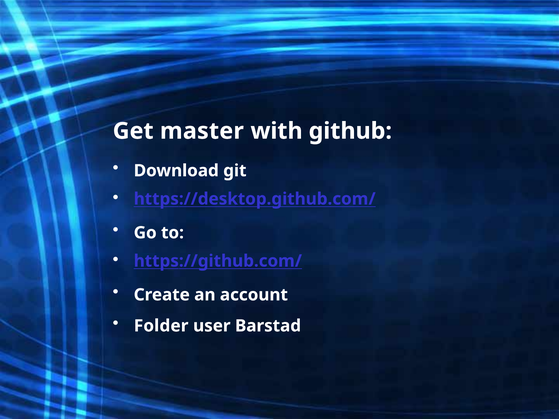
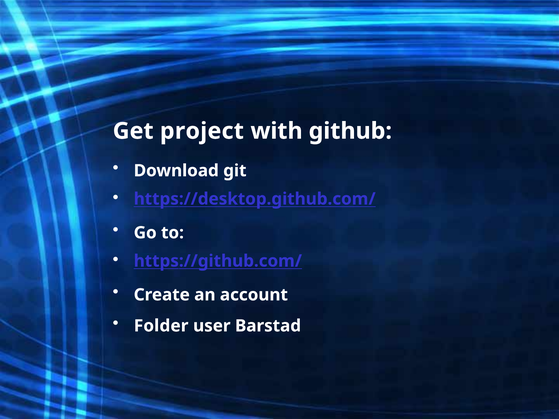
master: master -> project
